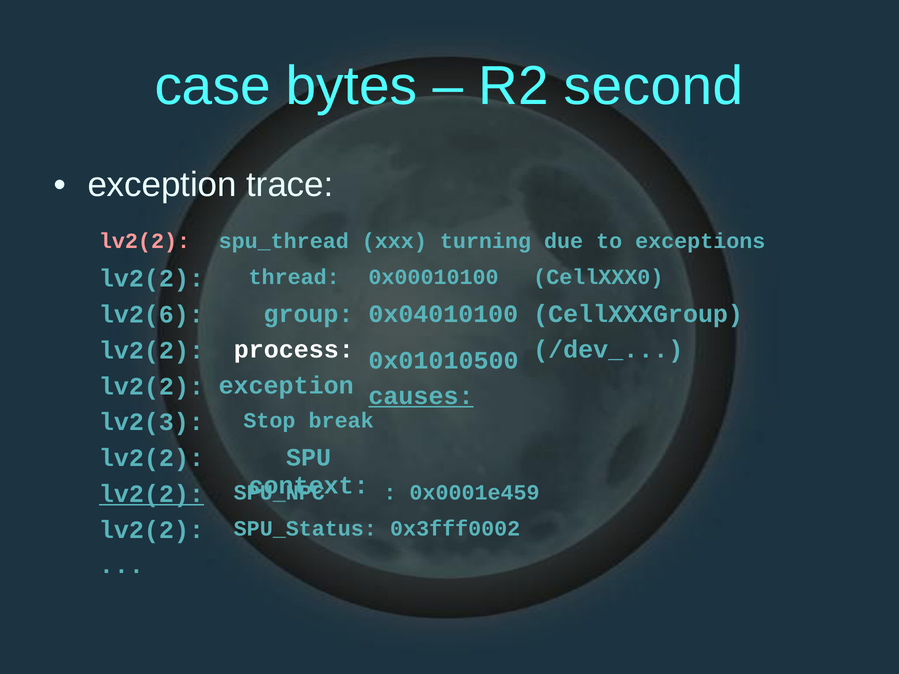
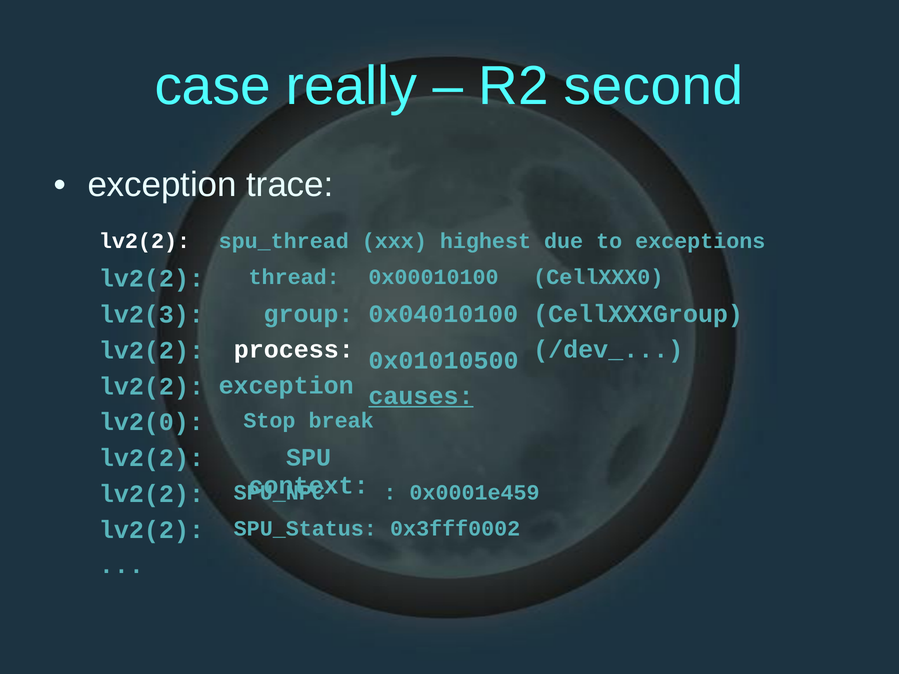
bytes: bytes -> really
lv2(2 at (145, 241) colour: pink -> white
turning: turning -> highest
lv2(6: lv2(6 -> lv2(3
lv2(3: lv2(3 -> lv2(0
lv2(2 at (151, 494) underline: present -> none
